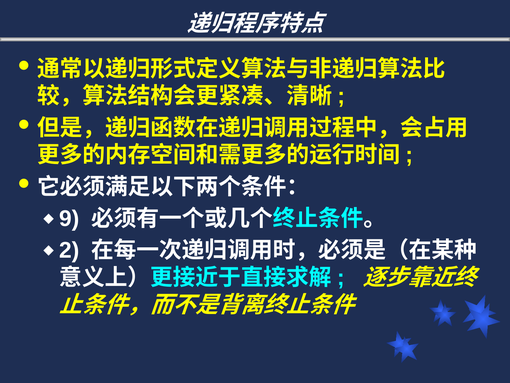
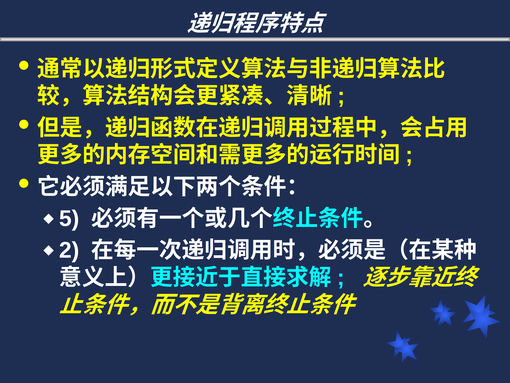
9: 9 -> 5
